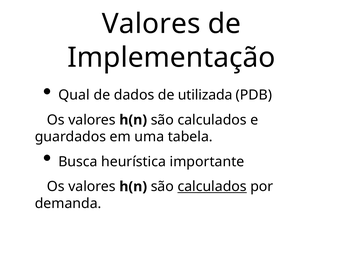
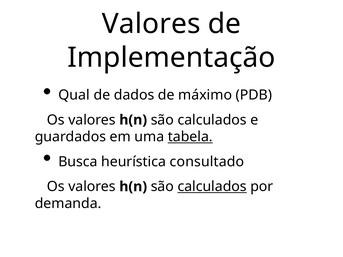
utilizada: utilizada -> máximo
tabela underline: none -> present
importante: importante -> consultado
